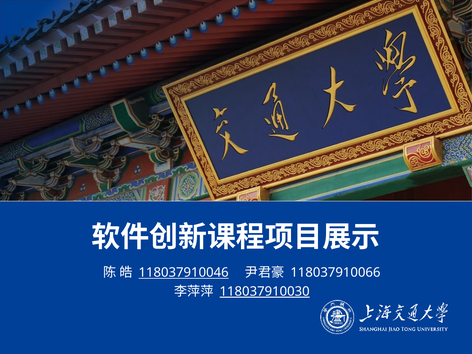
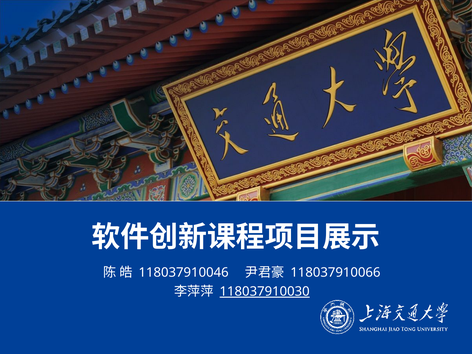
118037910046 underline: present -> none
